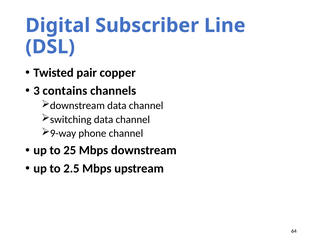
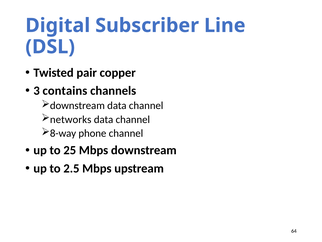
switching: switching -> networks
9-way: 9-way -> 8-way
